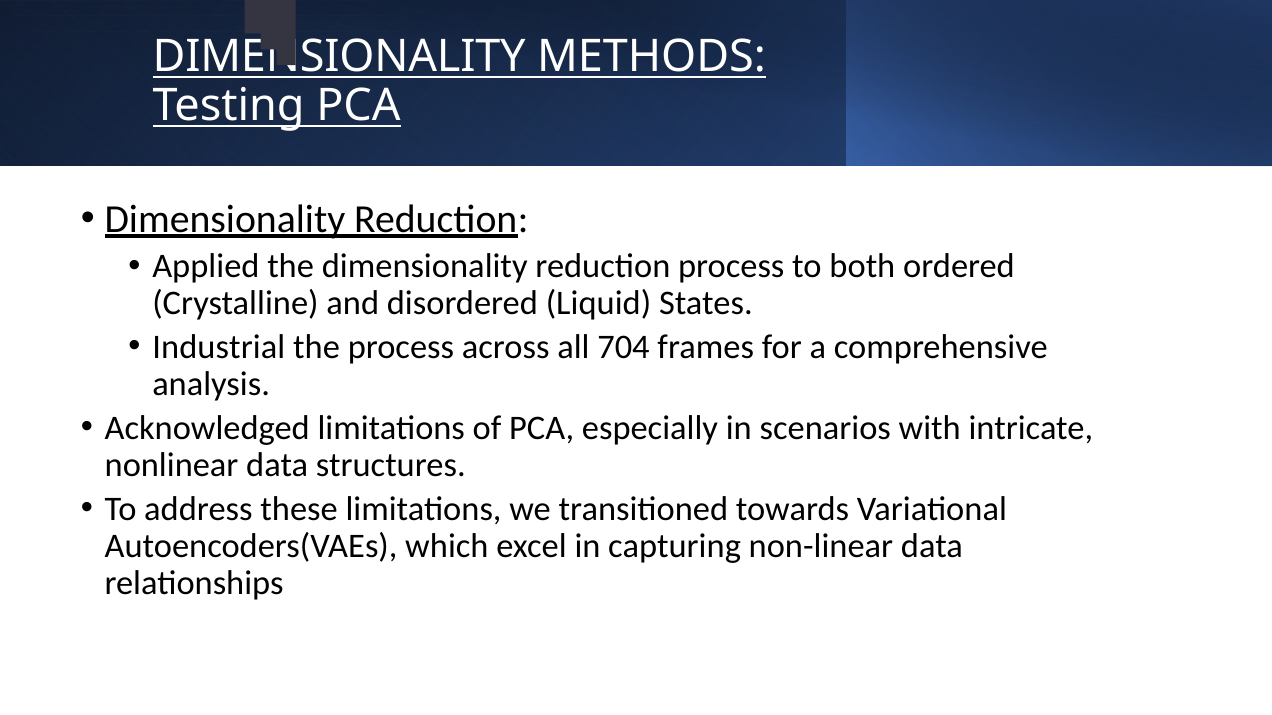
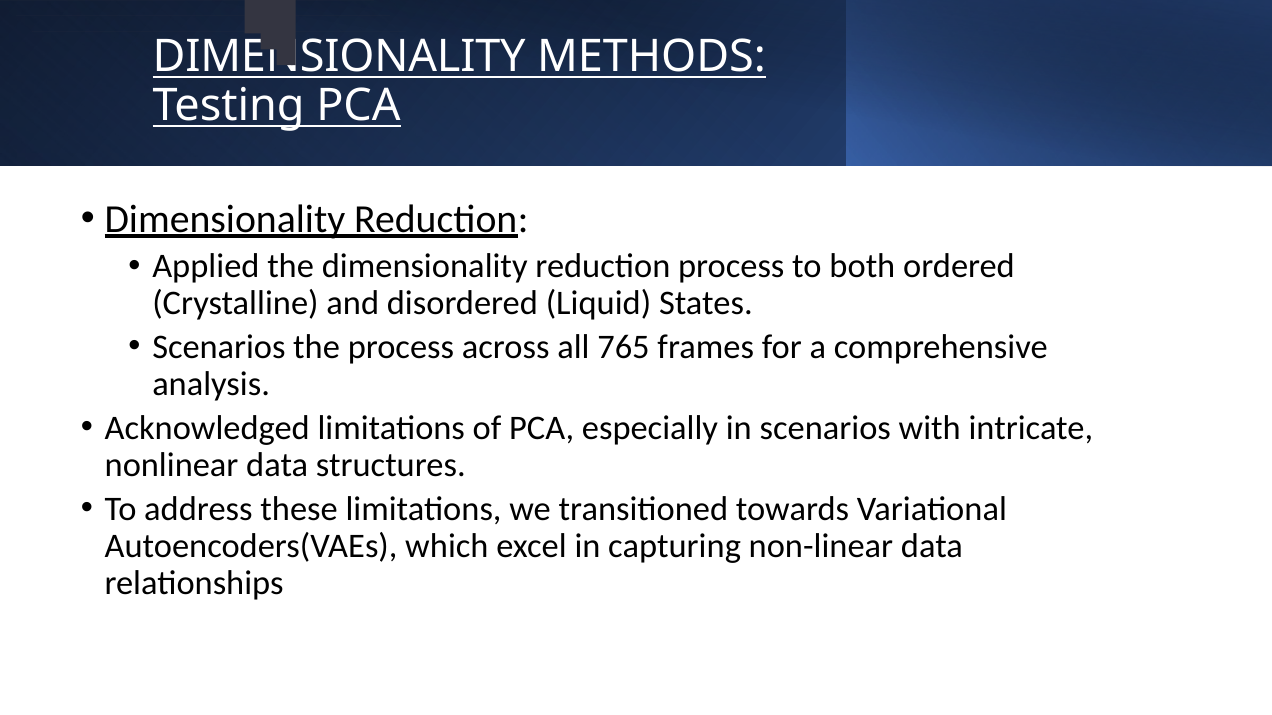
Industrial at (219, 347): Industrial -> Scenarios
704: 704 -> 765
